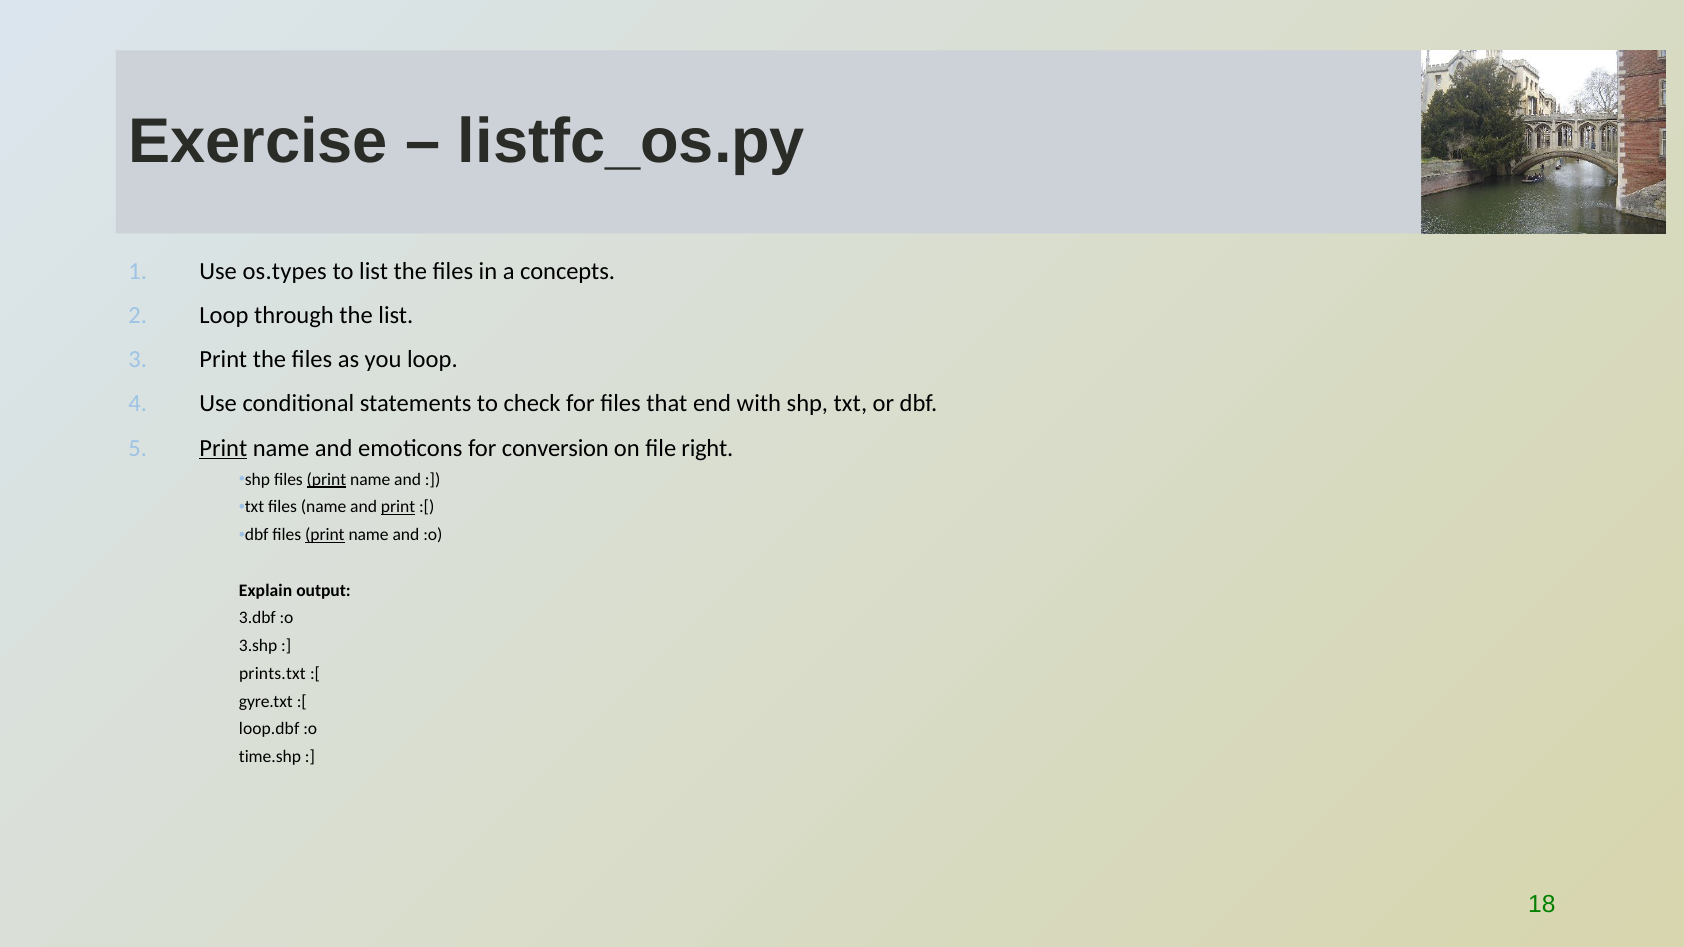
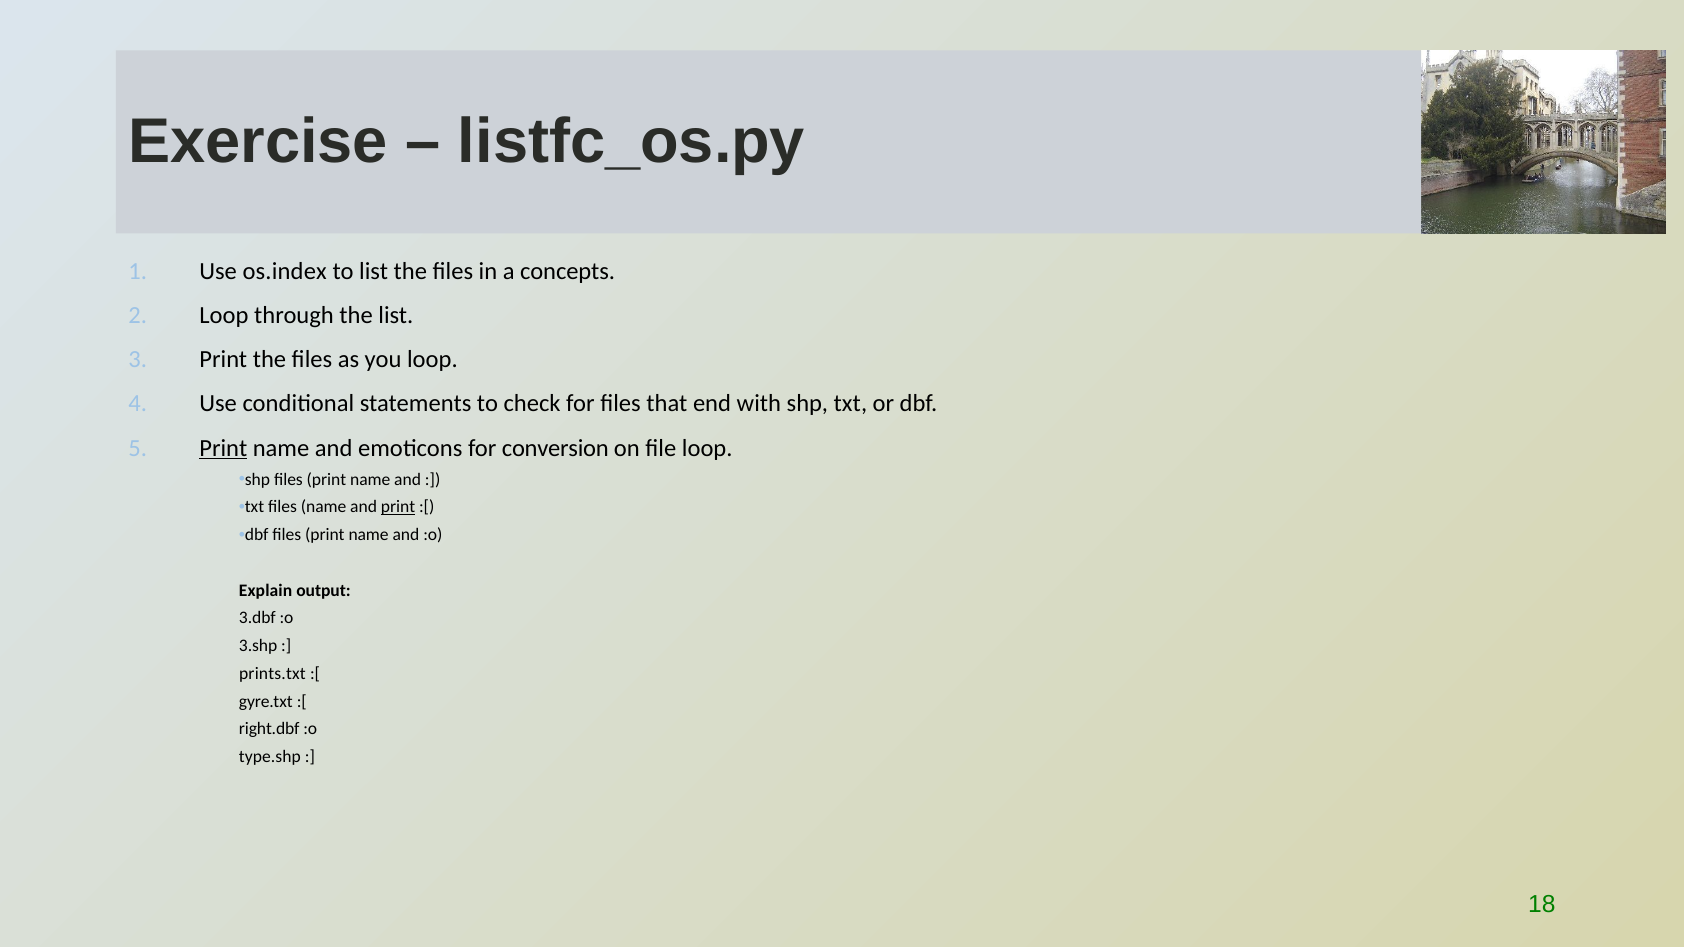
os.types: os.types -> os.index
file right: right -> loop
print at (326, 480) underline: present -> none
print at (325, 535) underline: present -> none
loop.dbf: loop.dbf -> right.dbf
time.shp: time.shp -> type.shp
